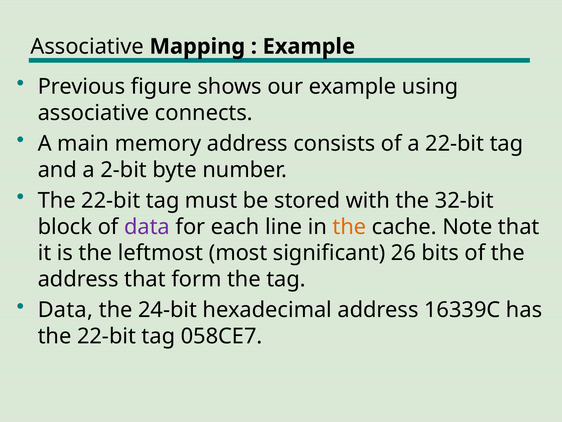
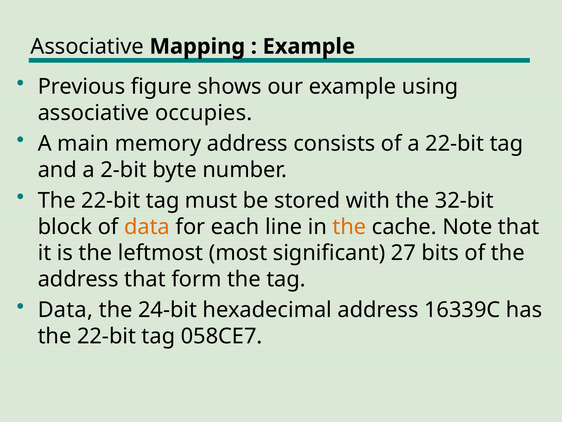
connects: connects -> occupies
data at (147, 227) colour: purple -> orange
26: 26 -> 27
